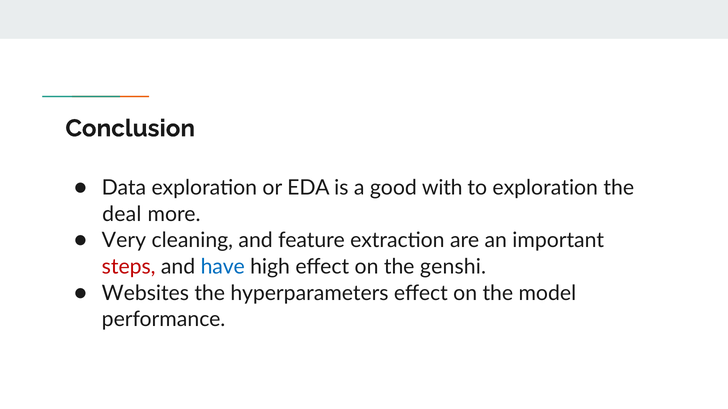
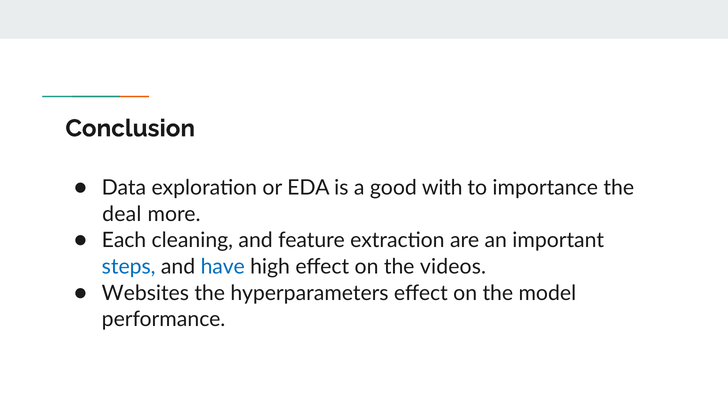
to exploration: exploration -> importance
Very: Very -> Each
steps colour: red -> blue
genshi: genshi -> videos
